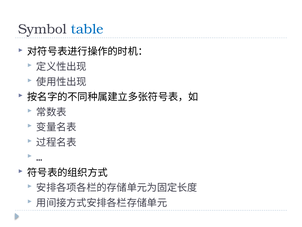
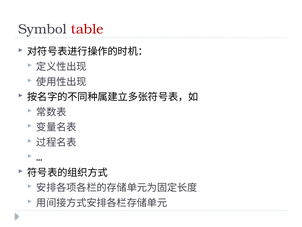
table colour: blue -> red
